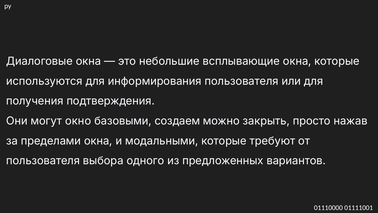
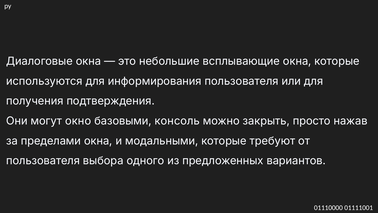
создаем: создаем -> консоль
